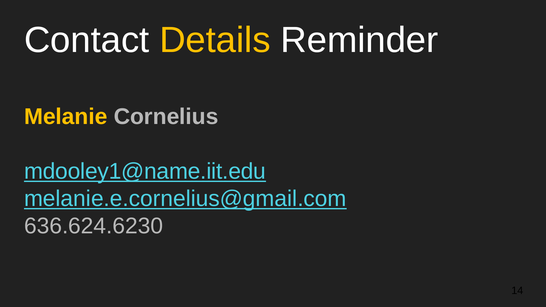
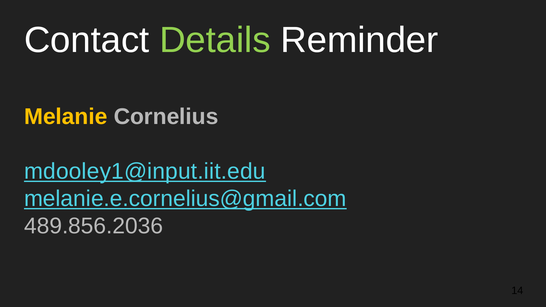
Details colour: yellow -> light green
mdooley1@name.iit.edu: mdooley1@name.iit.edu -> mdooley1@input.iit.edu
636.624.6230: 636.624.6230 -> 489.856.2036
